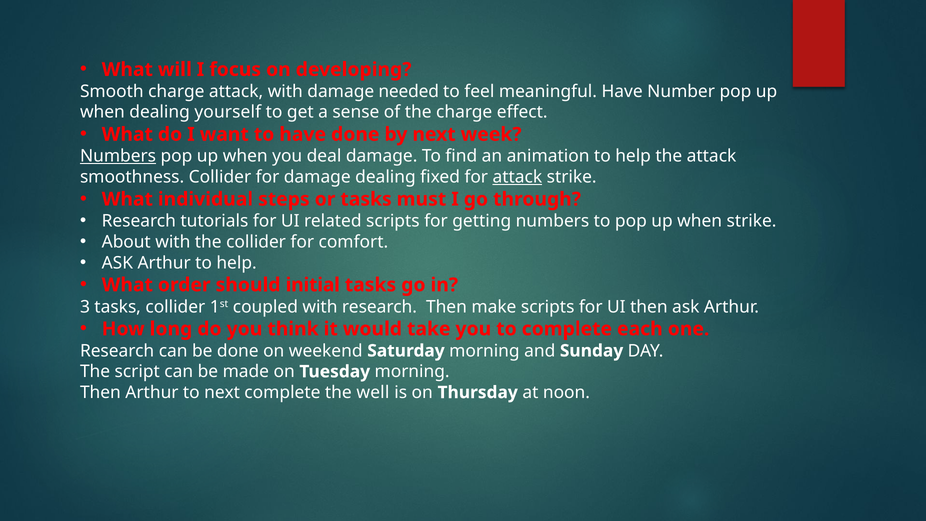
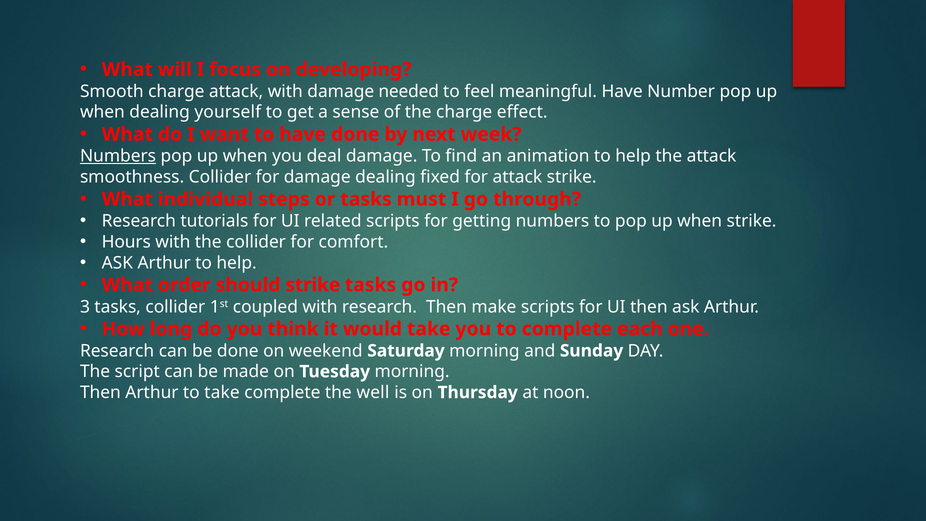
attack at (517, 177) underline: present -> none
About: About -> Hours
should initial: initial -> strike
to next: next -> take
